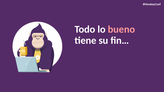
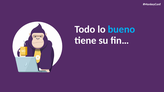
bueno colour: pink -> light blue
